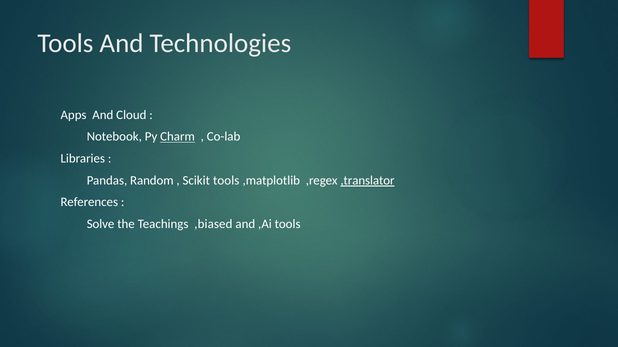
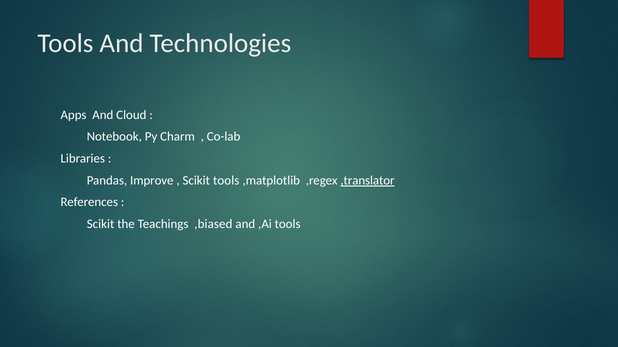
Charm underline: present -> none
Random: Random -> Improve
Solve at (101, 225): Solve -> Scikit
